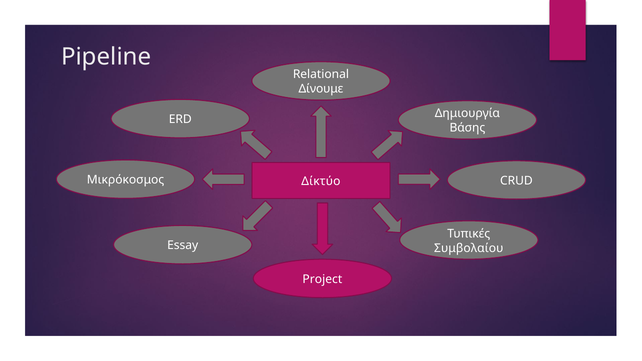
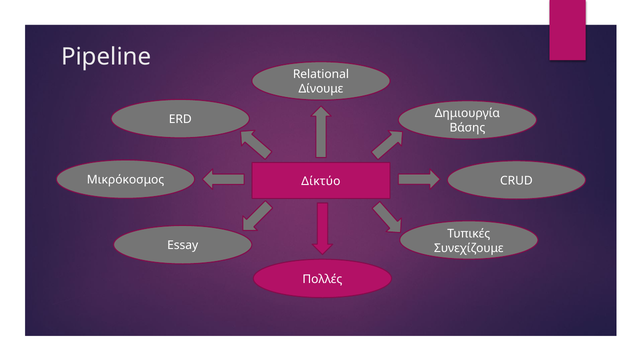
Συμβολαίου: Συμβολαίου -> Συνεχίζουμε
Project: Project -> Πολλές
